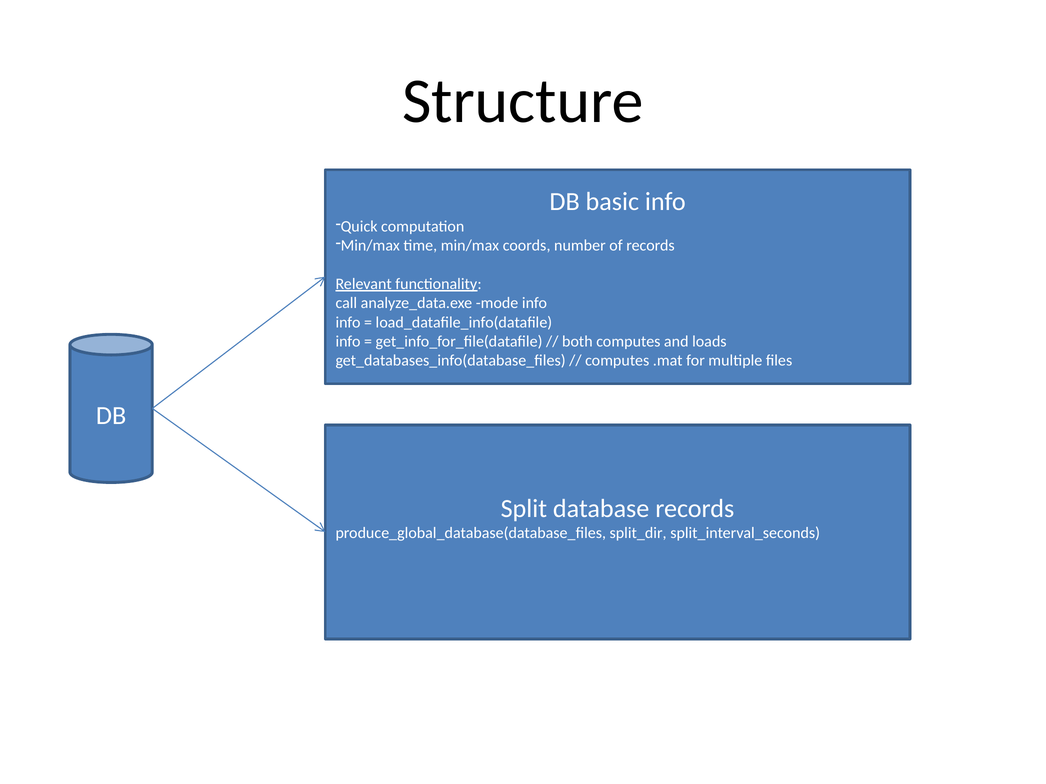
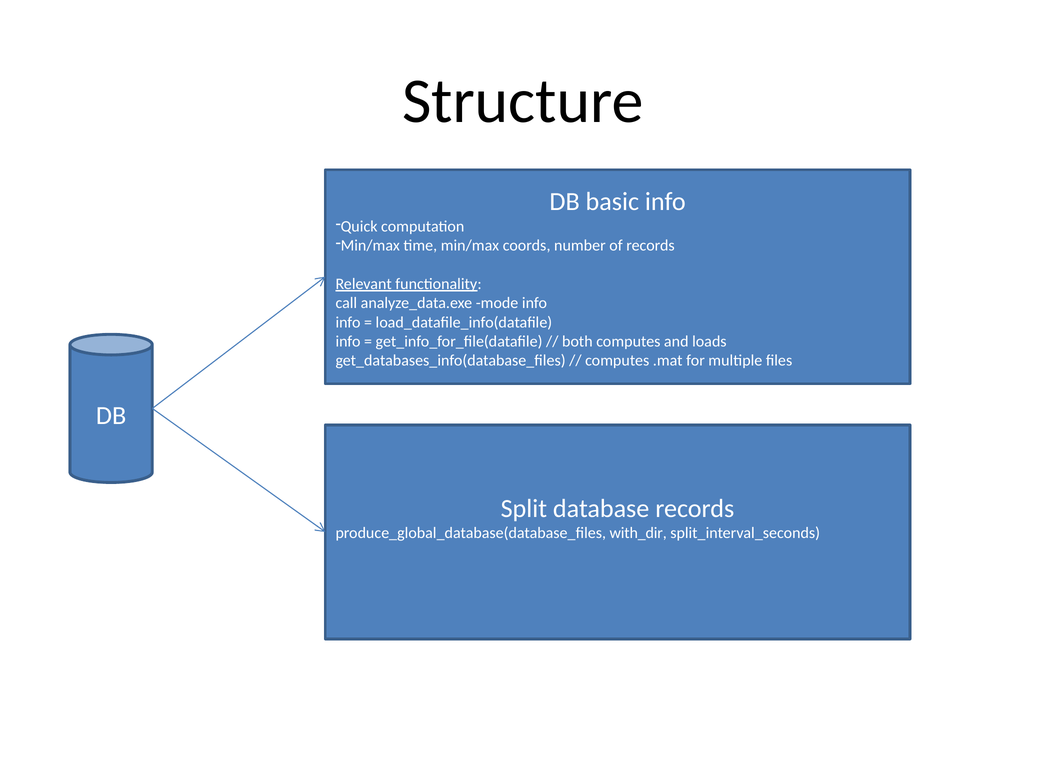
split_dir: split_dir -> with_dir
